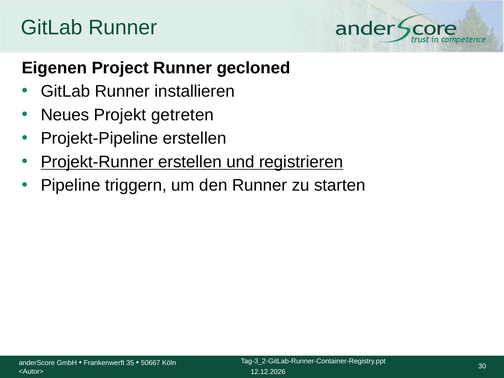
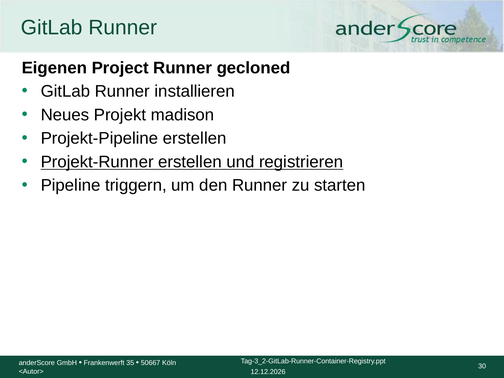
getreten: getreten -> madison
